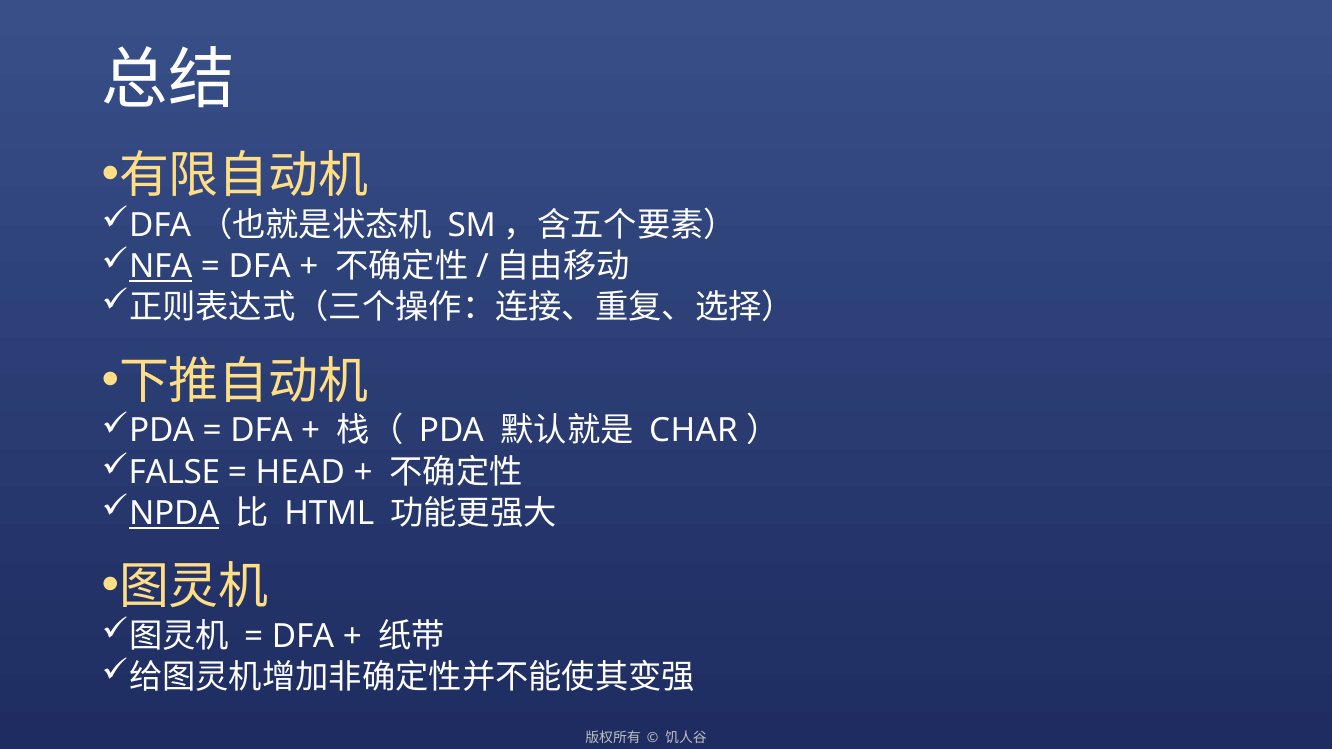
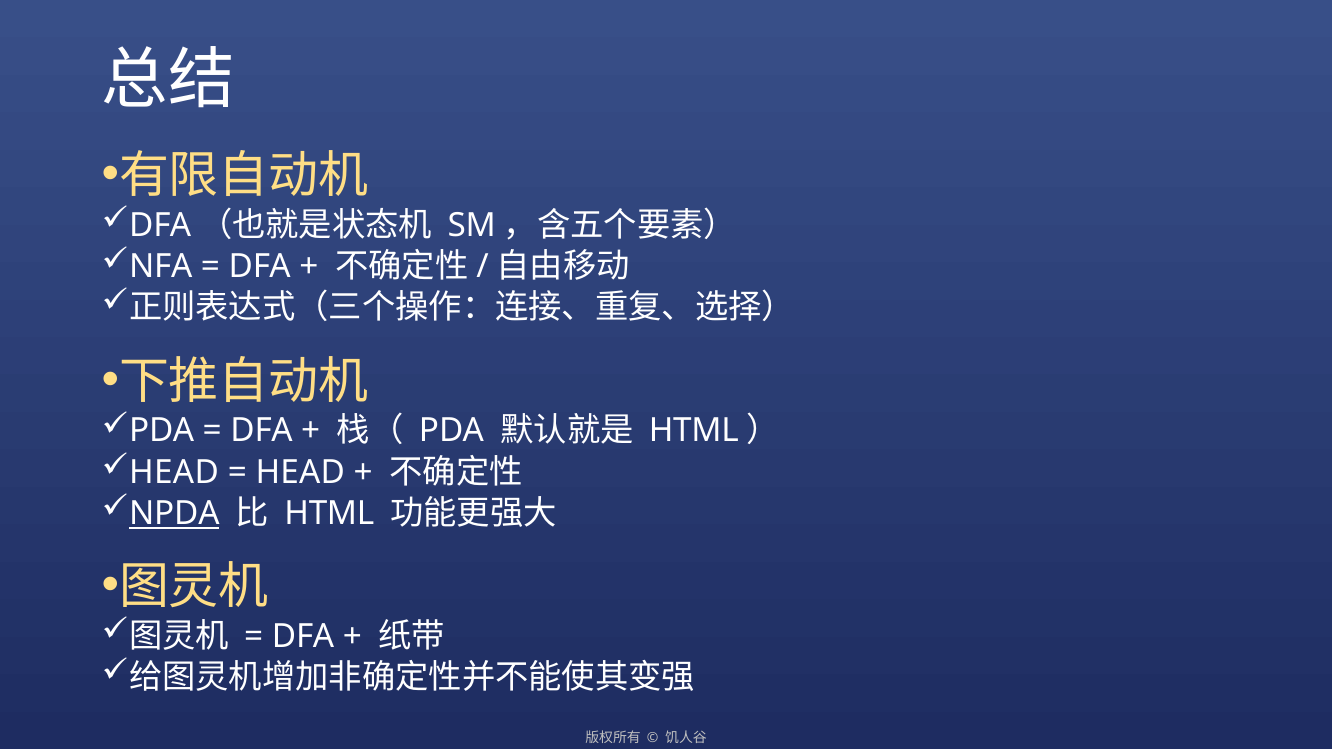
NFA underline: present -> none
CHAR at (693, 431): CHAR -> HTML
FALSE at (174, 472): FALSE -> HEAD
